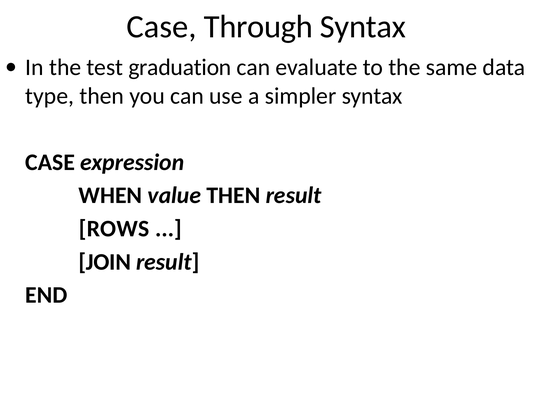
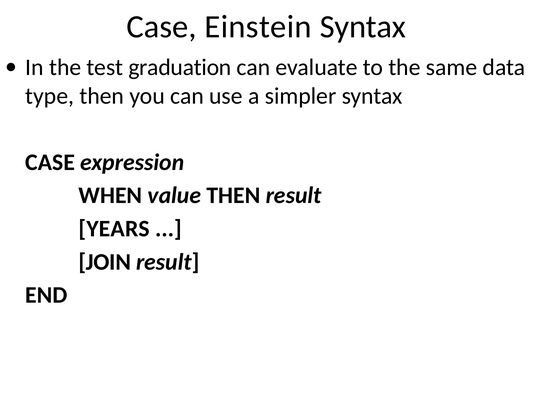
Through: Through -> Einstein
ROWS: ROWS -> YEARS
